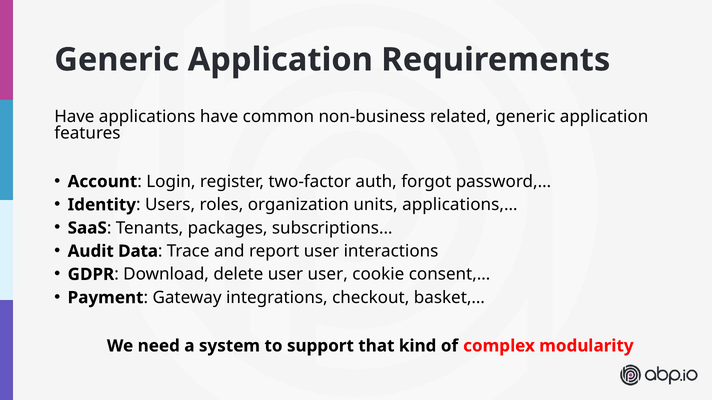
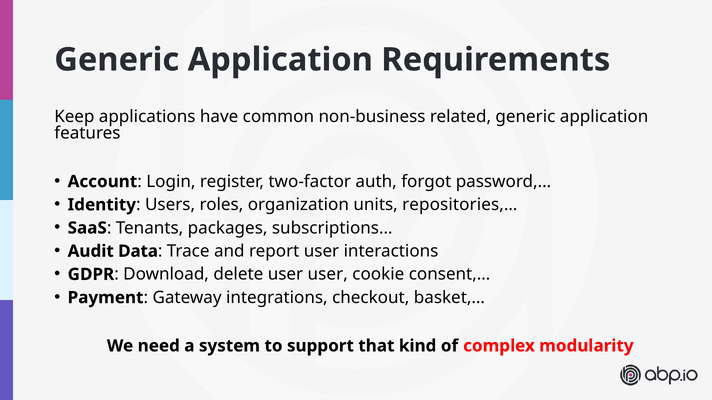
Have at (74, 117): Have -> Keep
applications,…: applications,… -> repositories,…
